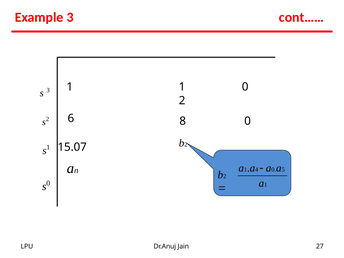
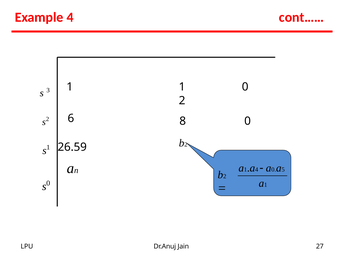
Example 3: 3 -> 4
15.07: 15.07 -> 26.59
